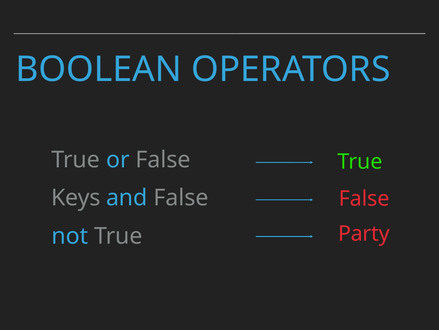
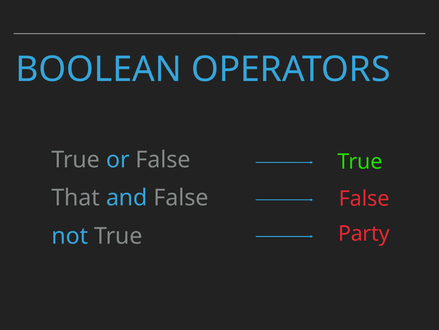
Keys: Keys -> That
